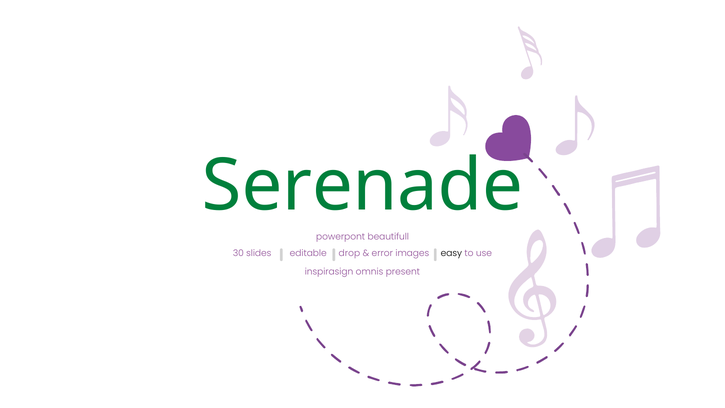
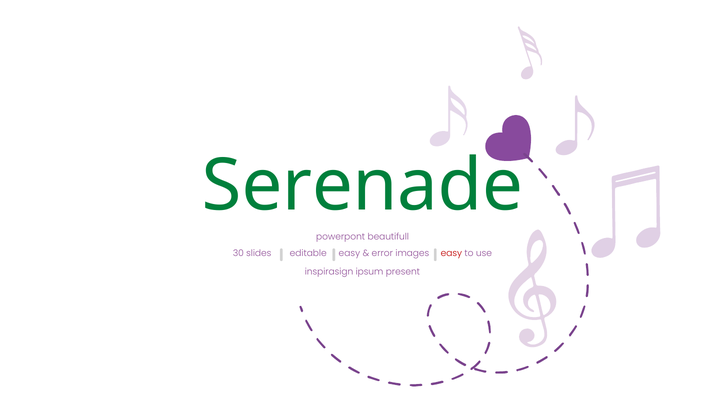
slides drop: drop -> easy
easy at (451, 253) colour: black -> red
omnis: omnis -> ipsum
